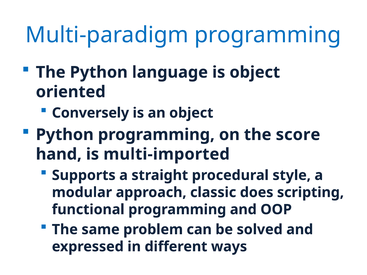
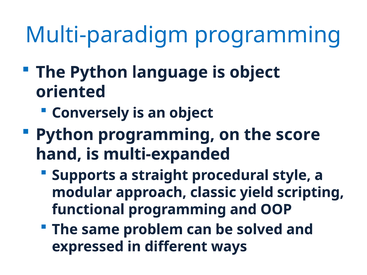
multi-imported: multi-imported -> multi-expanded
does: does -> yield
